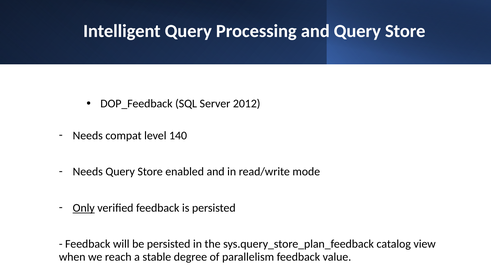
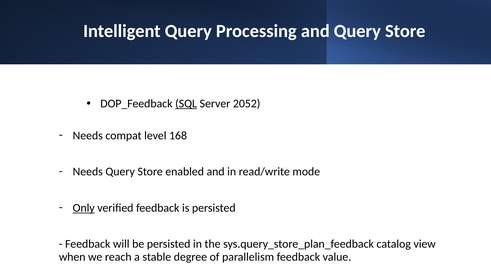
SQL underline: none -> present
2012: 2012 -> 2052
140: 140 -> 168
